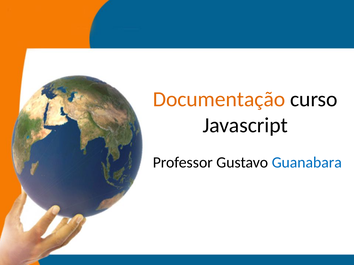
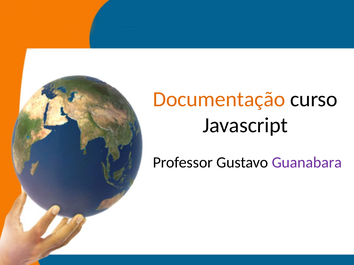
Guanabara colour: blue -> purple
